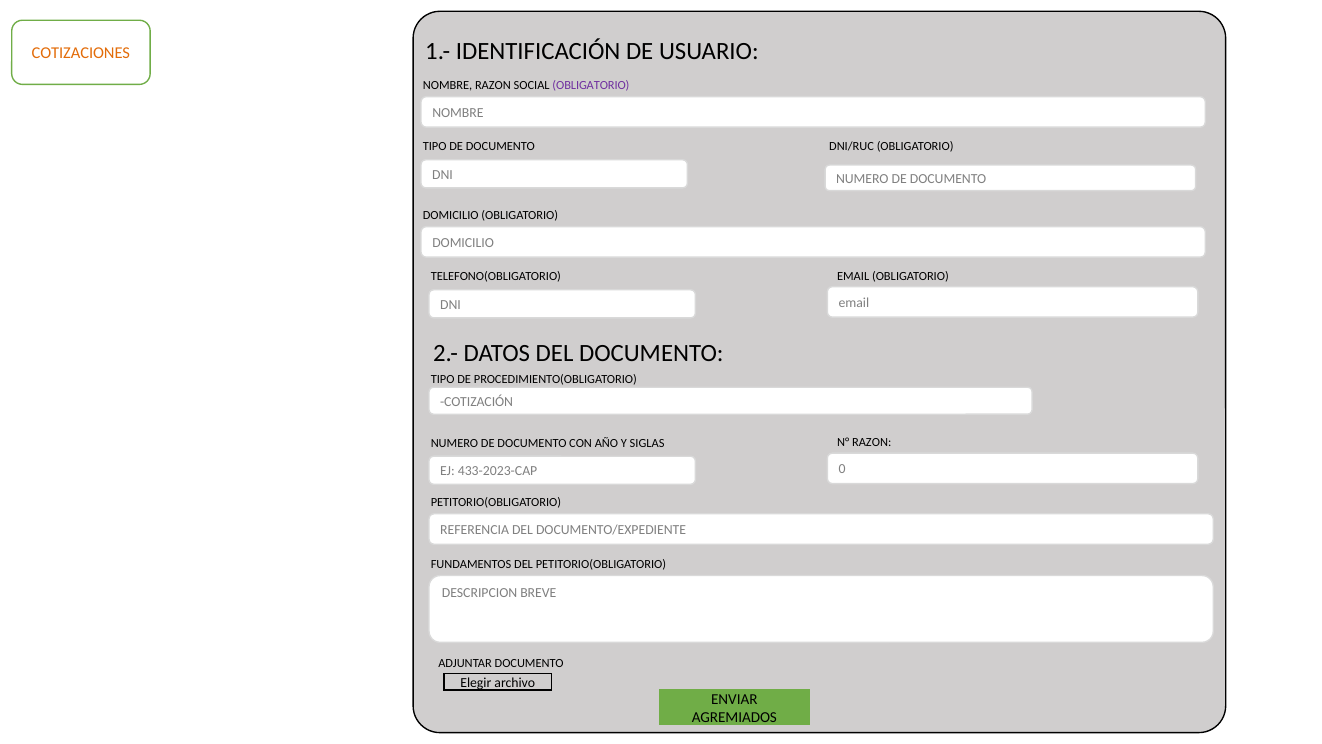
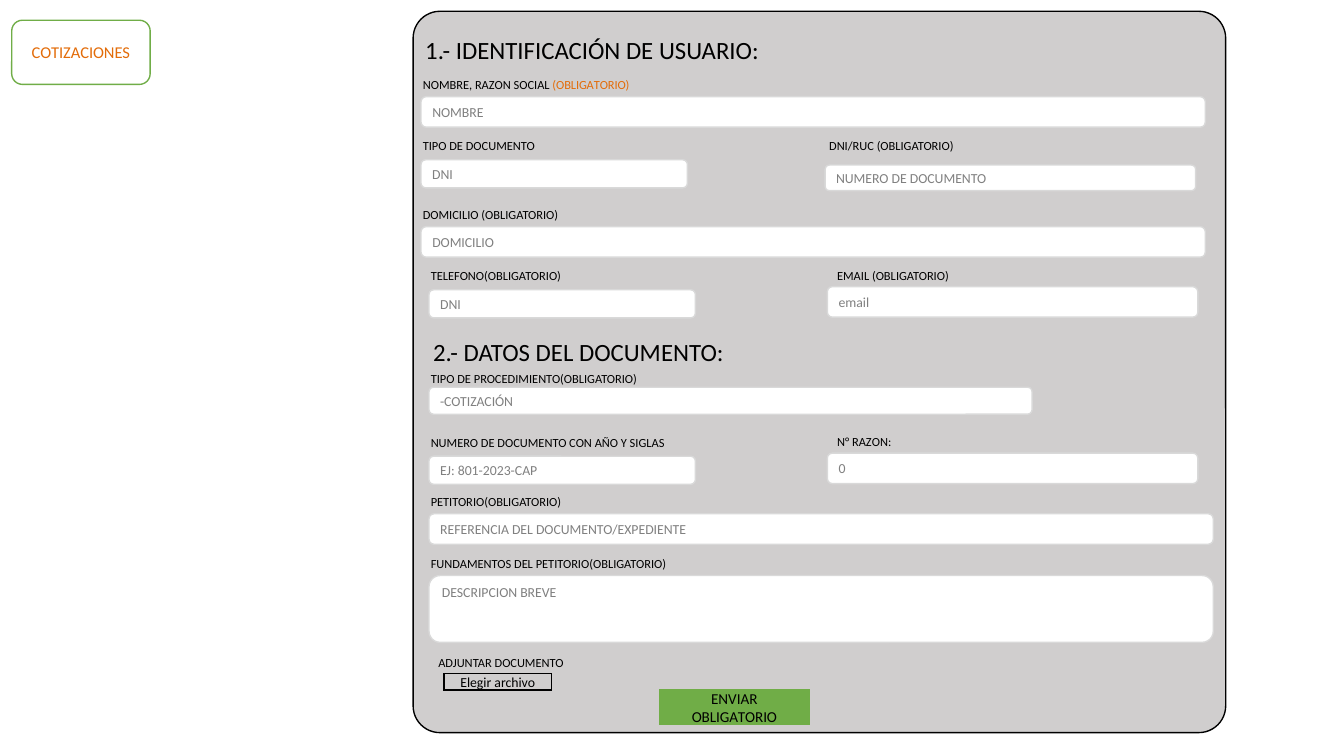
OBLIGATORIO at (591, 85) colour: purple -> orange
433-2023-CAP: 433-2023-CAP -> 801-2023-CAP
AGREMIADOS at (734, 717): AGREMIADOS -> OBLIGATORIO
